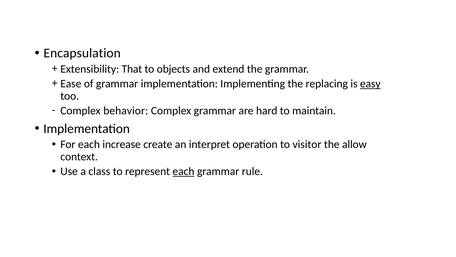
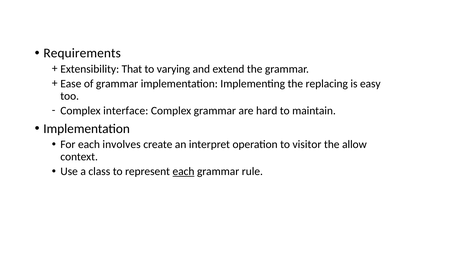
Encapsulation: Encapsulation -> Requirements
objects: objects -> varying
easy underline: present -> none
behavior: behavior -> interface
increase: increase -> involves
